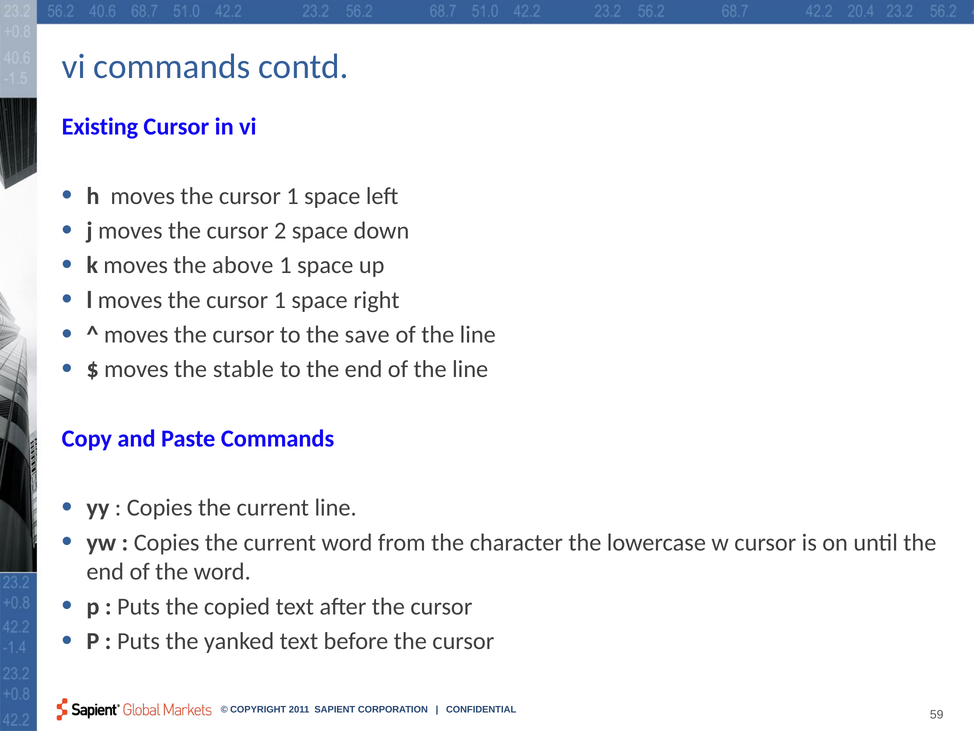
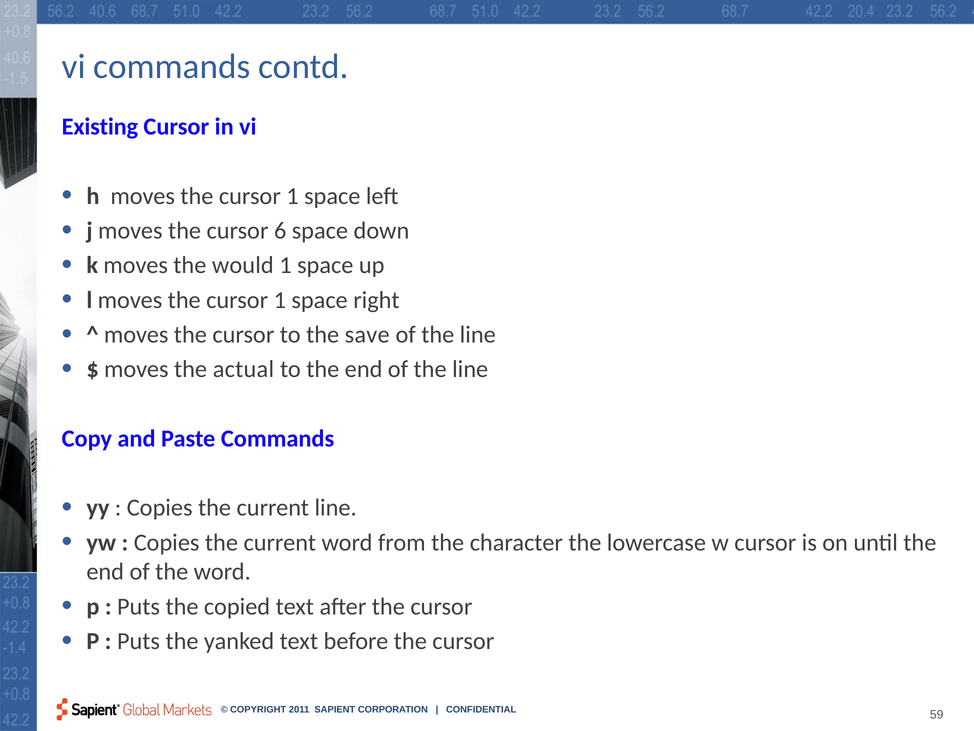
2: 2 -> 6
above: above -> would
stable: stable -> actual
